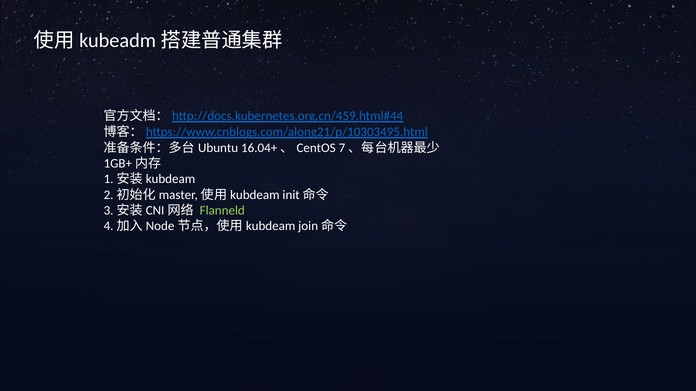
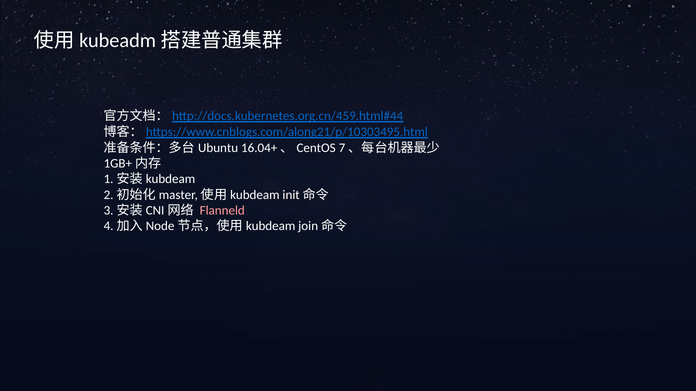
Flanneld colour: light green -> pink
